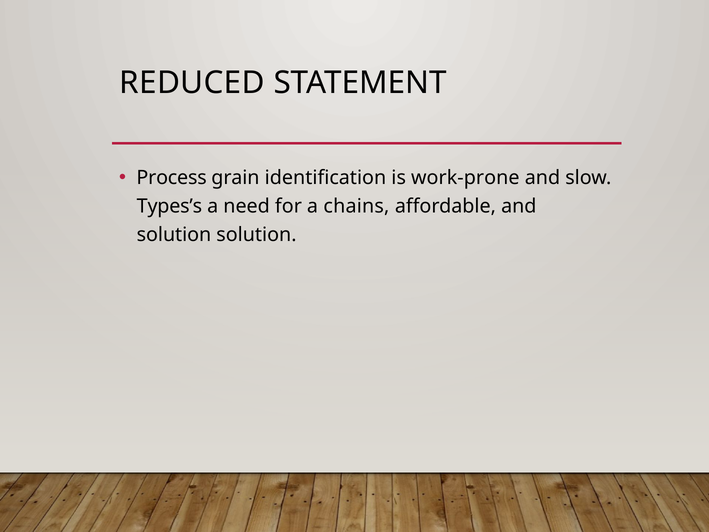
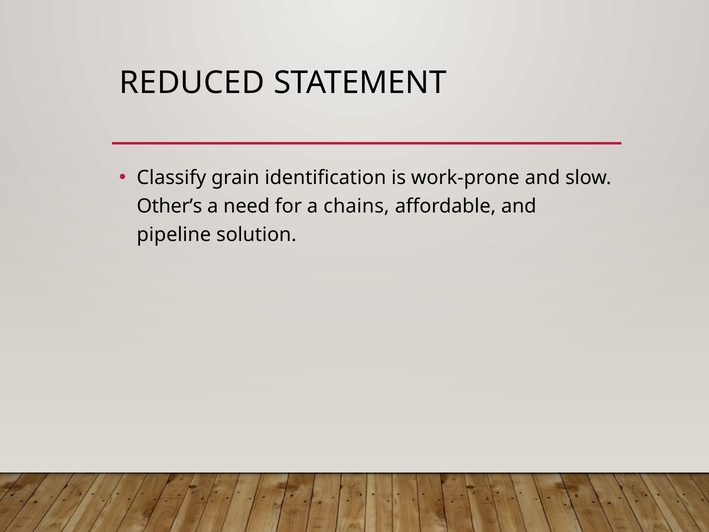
Process: Process -> Classify
Types’s: Types’s -> Other’s
solution at (174, 234): solution -> pipeline
